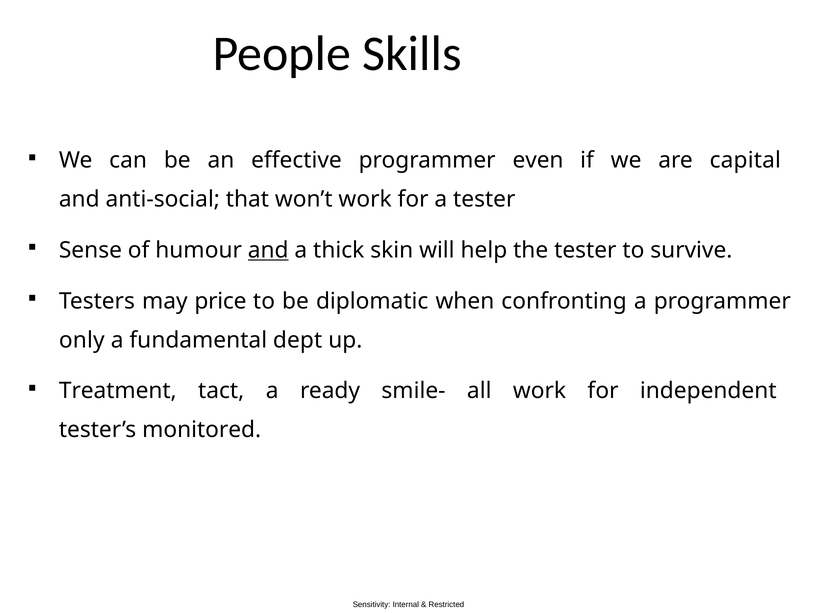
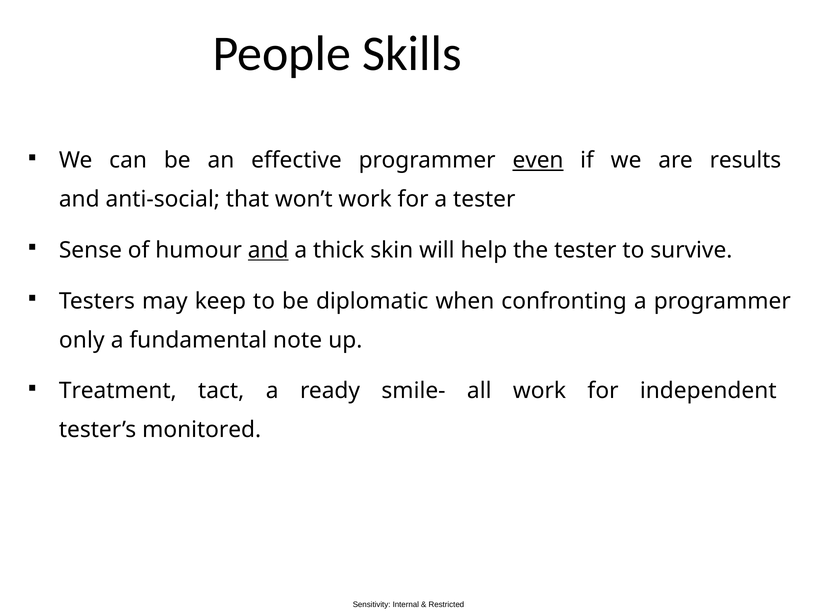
even underline: none -> present
capital: capital -> results
price: price -> keep
dept: dept -> note
